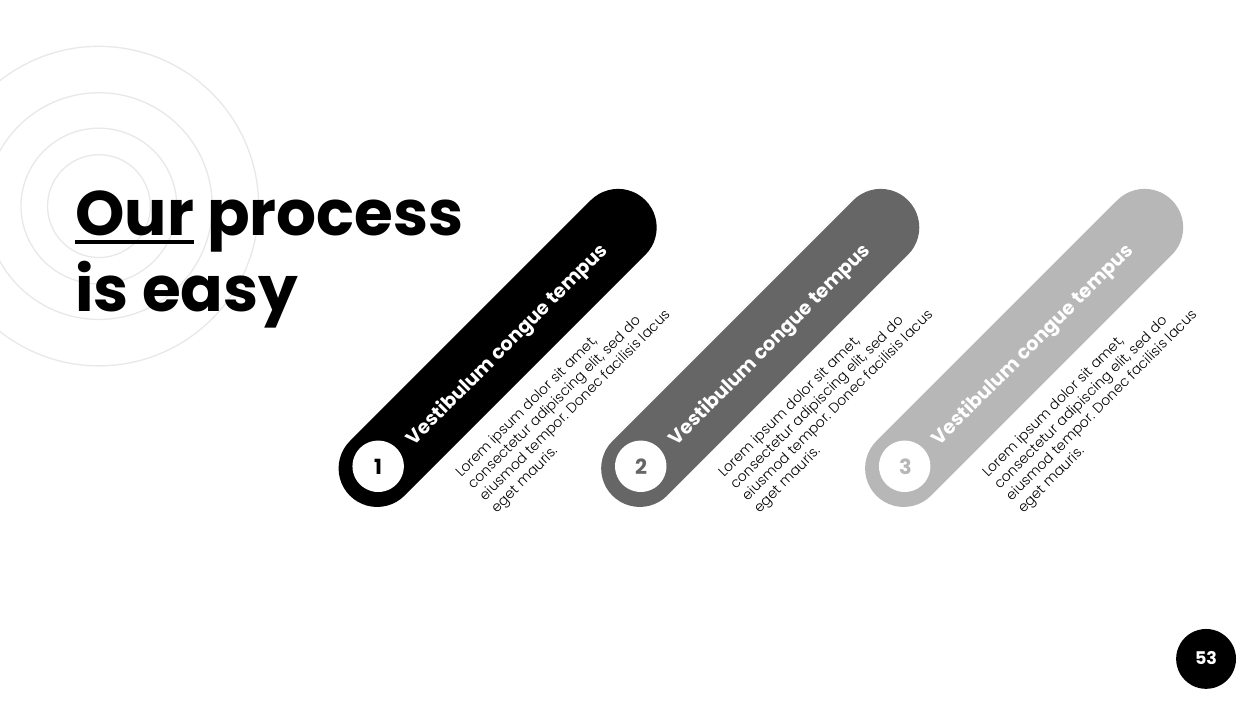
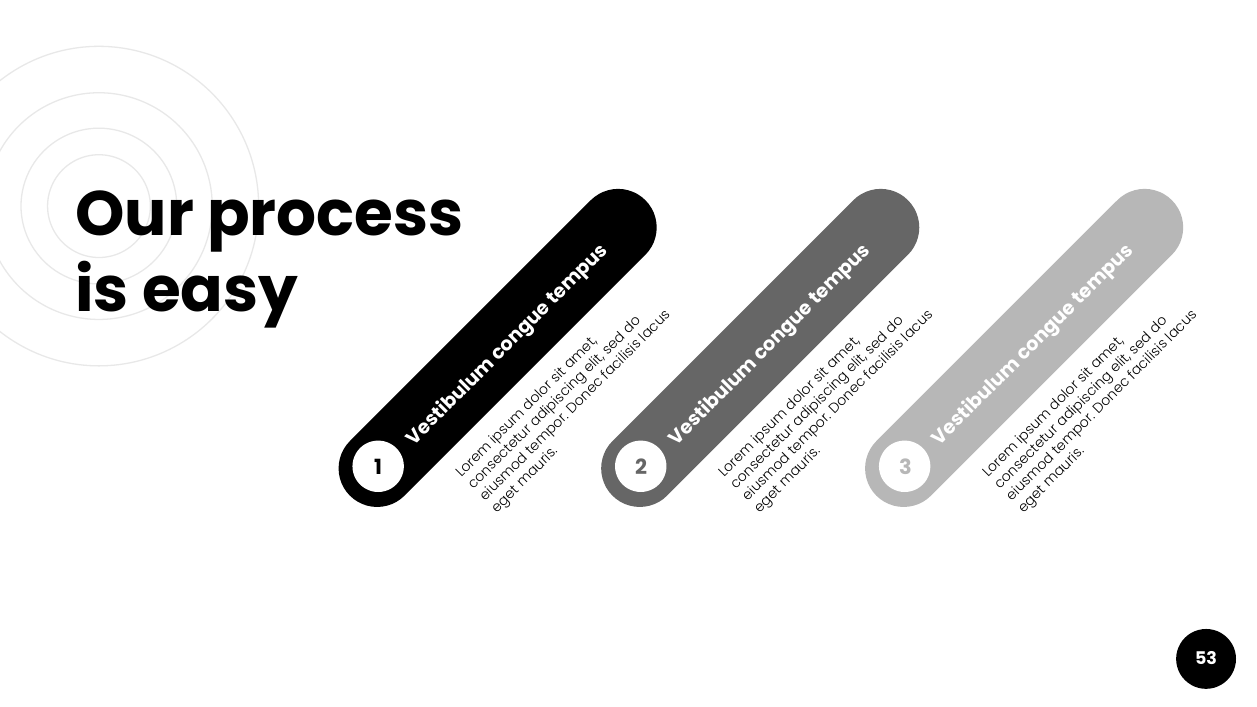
Our underline: present -> none
